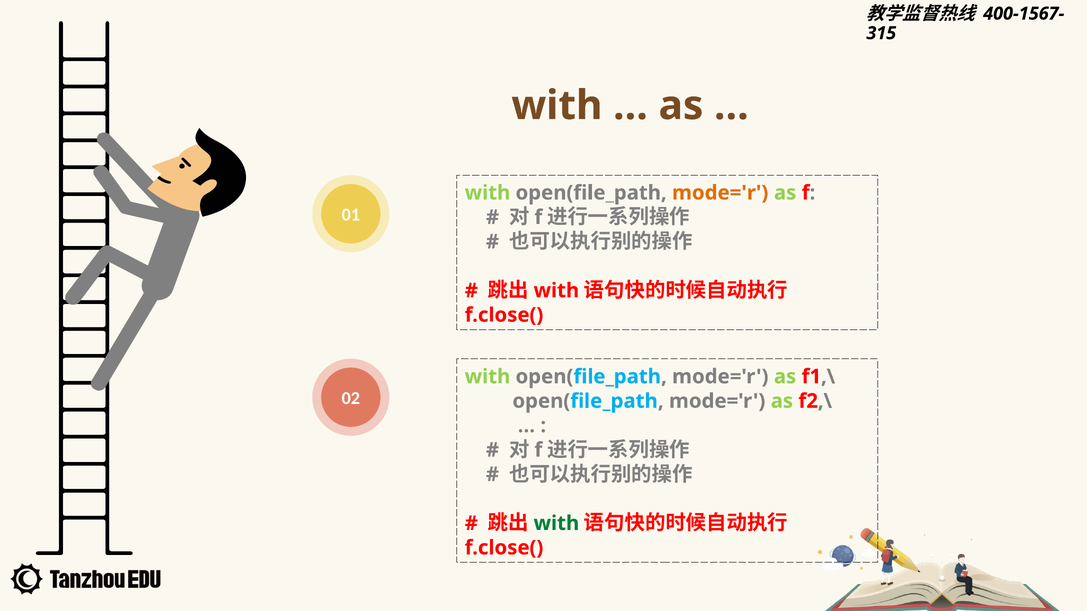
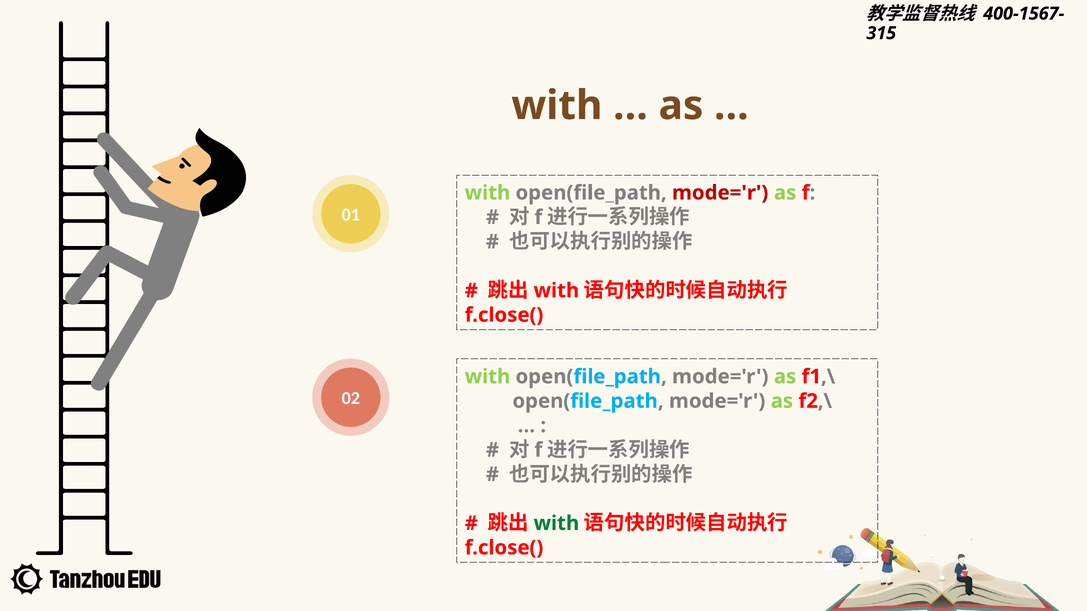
mode='r at (720, 193) colour: orange -> red
